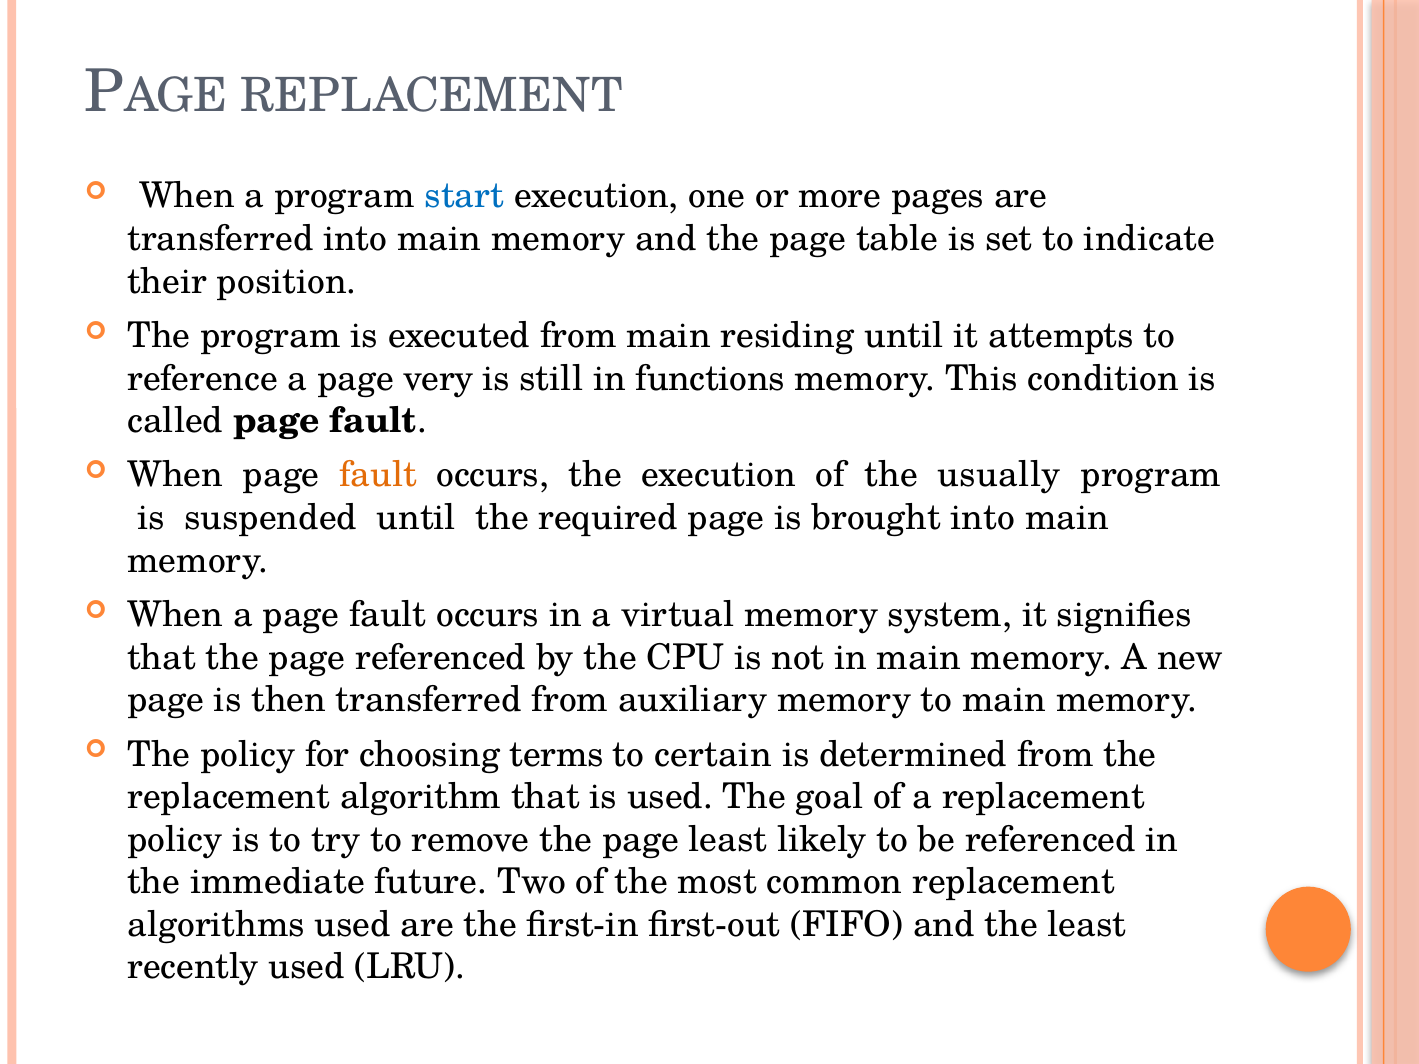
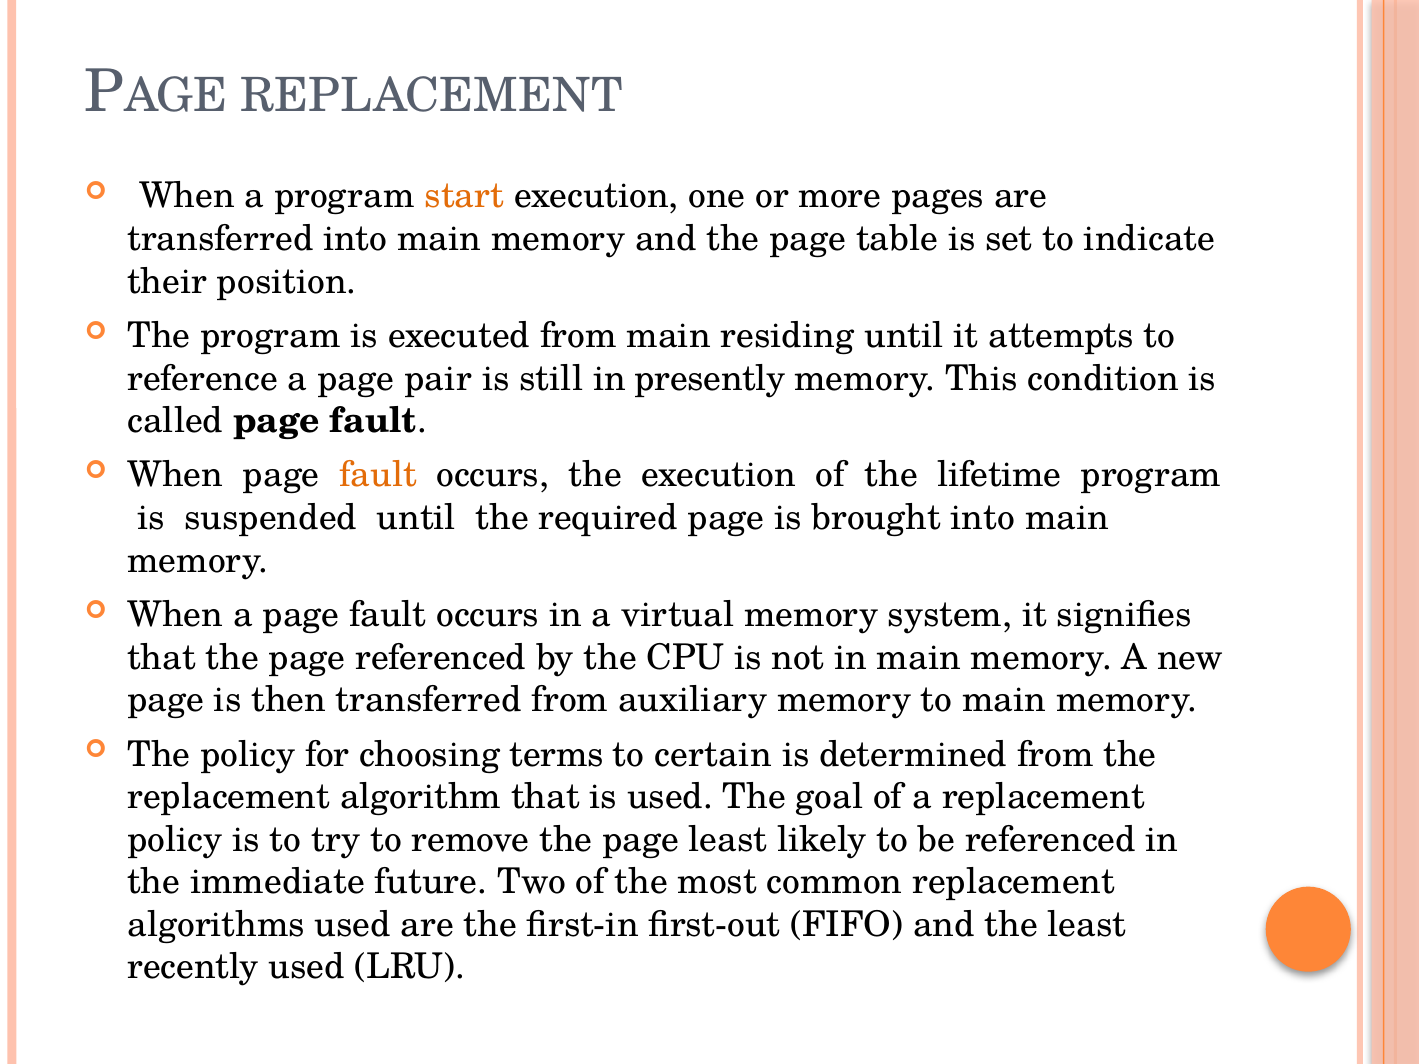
start colour: blue -> orange
very: very -> pair
functions: functions -> presently
usually: usually -> lifetime
